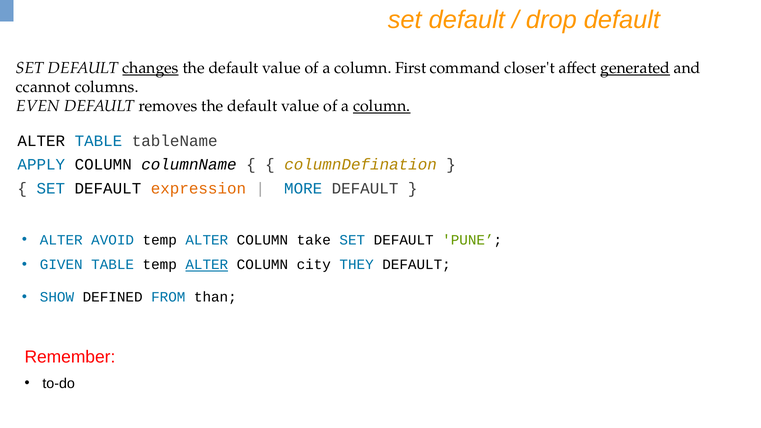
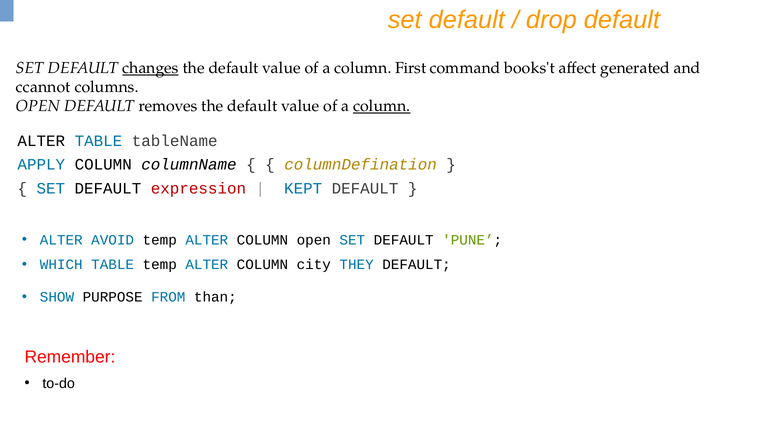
closer't: closer't -> books't
generated underline: present -> none
EVEN at (38, 106): EVEN -> OPEN
expression colour: orange -> red
MORE: MORE -> KEPT
COLUMN take: take -> open
GIVEN: GIVEN -> WHICH
ALTER at (207, 265) underline: present -> none
DEFINED: DEFINED -> PURPOSE
